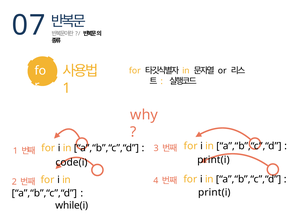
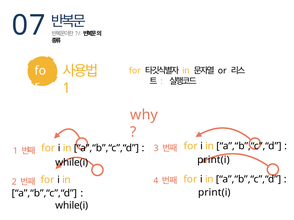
code(i at (72, 163): code(i -> while(i
